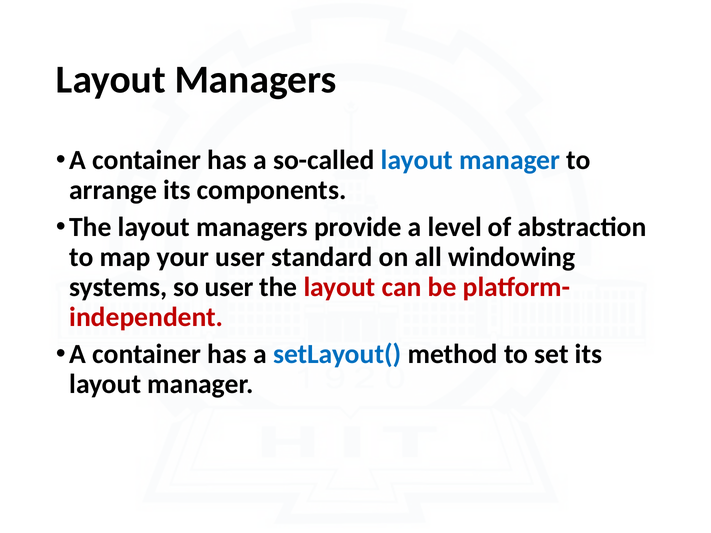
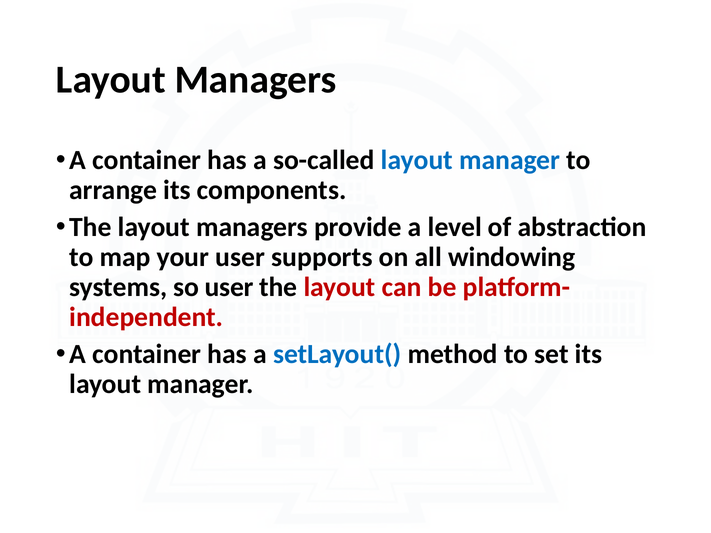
standard: standard -> supports
